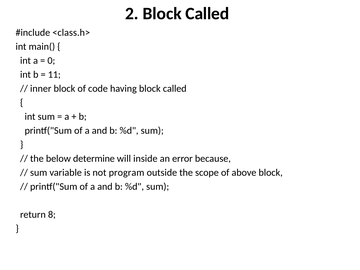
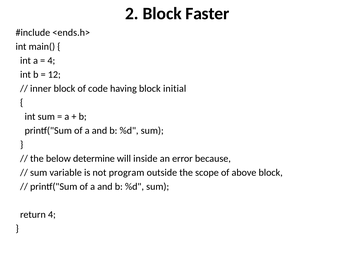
2 Block Called: Called -> Faster
<class.h>: <class.h> -> <ends.h>
0 at (51, 61): 0 -> 4
11: 11 -> 12
having block called: called -> initial
return 8: 8 -> 4
